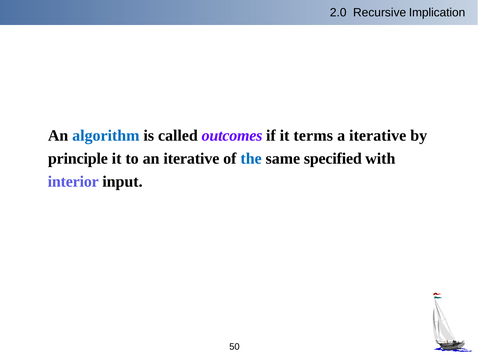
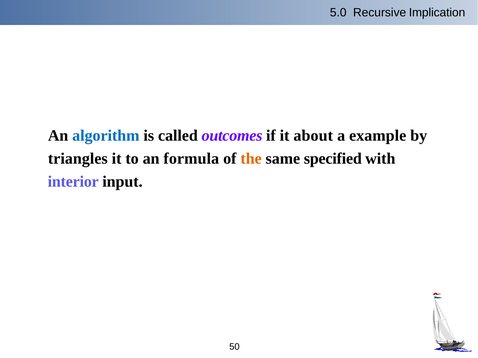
2.0: 2.0 -> 5.0
terms: terms -> about
a iterative: iterative -> example
principle: principle -> triangles
an iterative: iterative -> formula
the colour: blue -> orange
